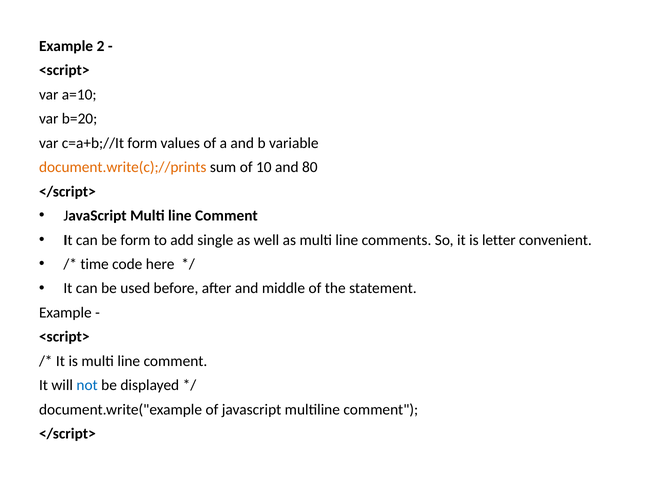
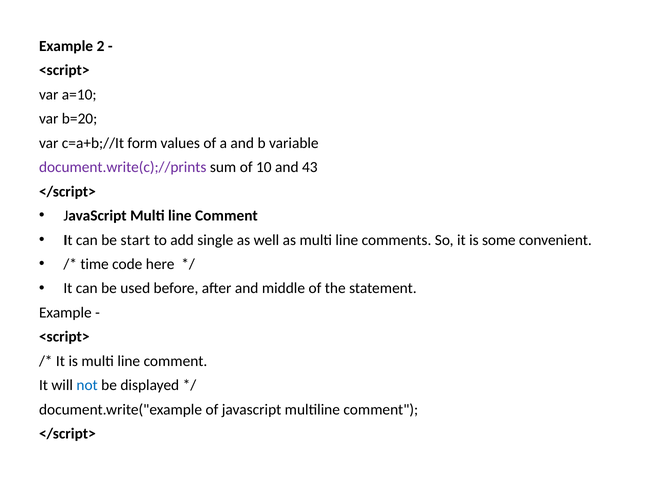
document.write(c);//prints colour: orange -> purple
80: 80 -> 43
be form: form -> start
letter: letter -> some
